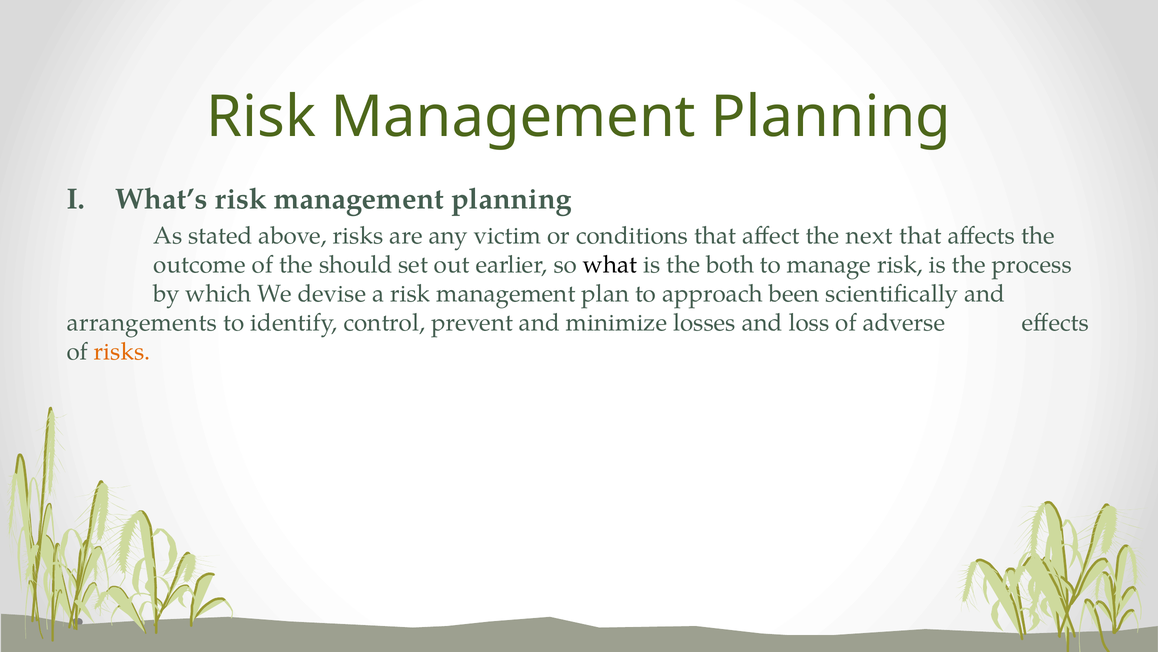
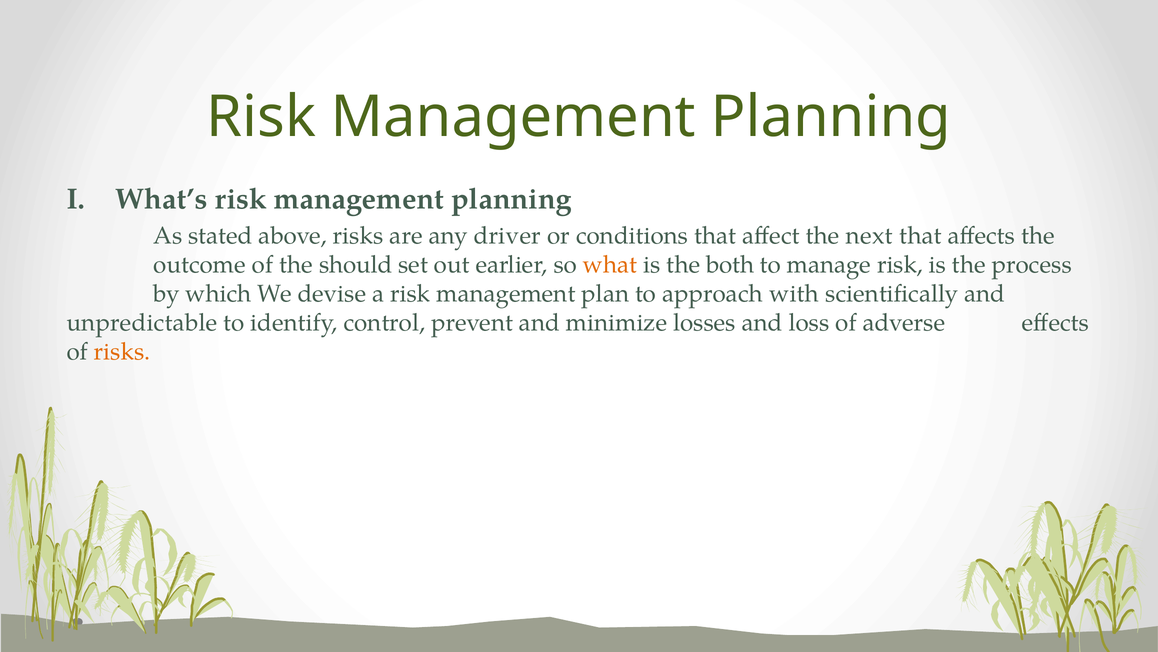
victim: victim -> driver
what colour: black -> orange
been: been -> with
arrangements: arrangements -> unpredictable
